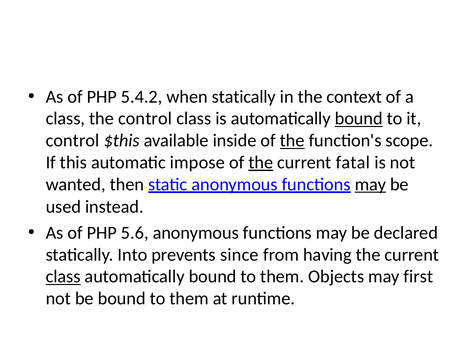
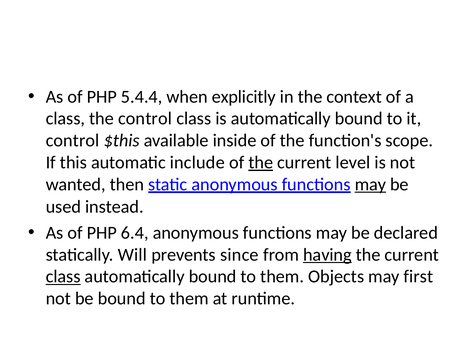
5.4.2: 5.4.2 -> 5.4.4
when statically: statically -> explicitly
bound at (359, 119) underline: present -> none
the at (292, 140) underline: present -> none
impose: impose -> include
fatal: fatal -> level
5.6: 5.6 -> 6.4
Into: Into -> Will
having underline: none -> present
